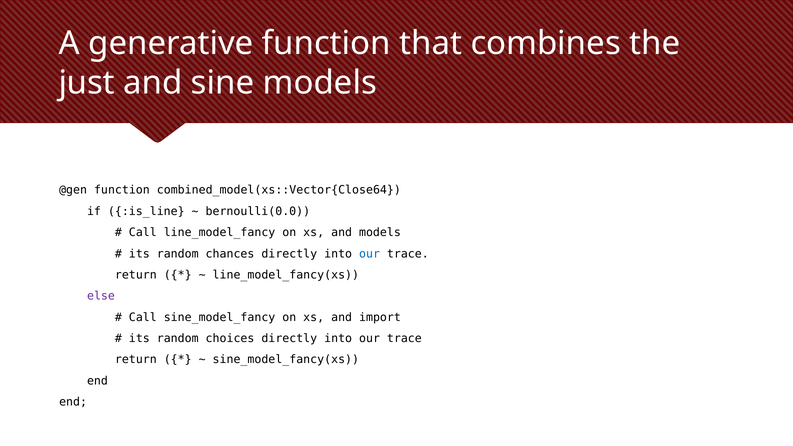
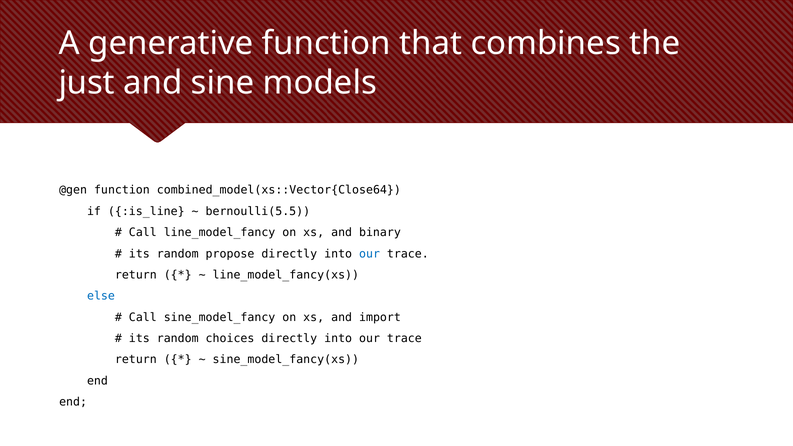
bernoulli(0.0: bernoulli(0.0 -> bernoulli(5.5
and models: models -> binary
chances: chances -> propose
else colour: purple -> blue
